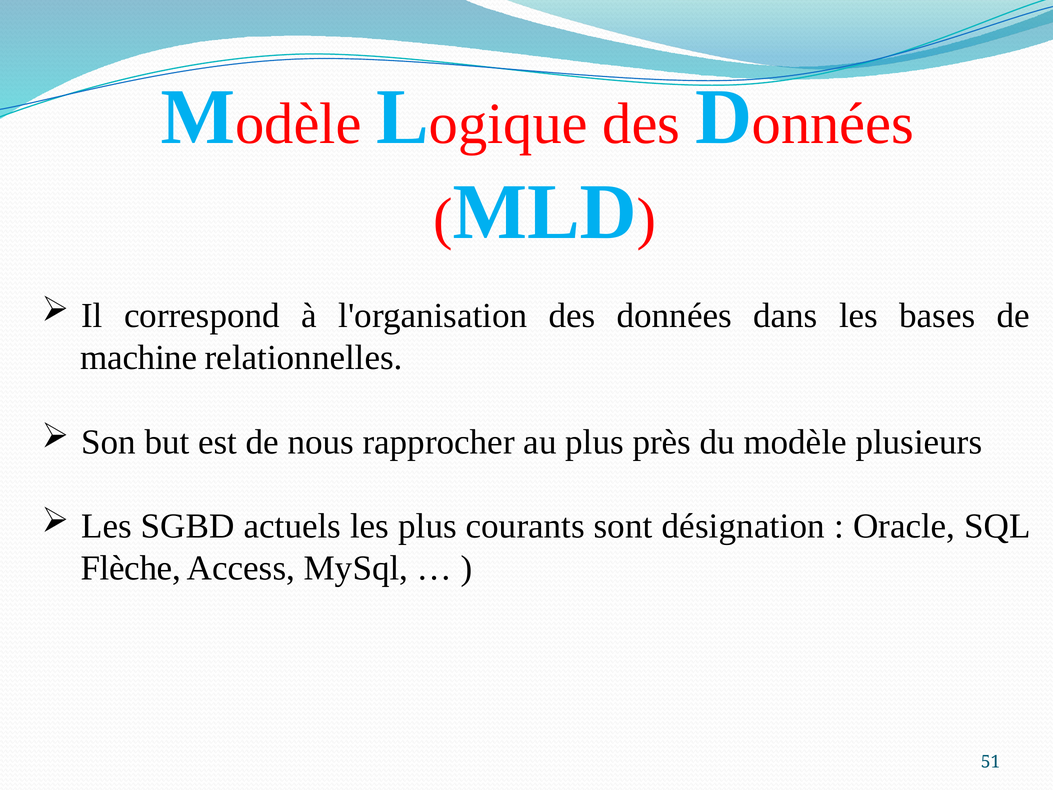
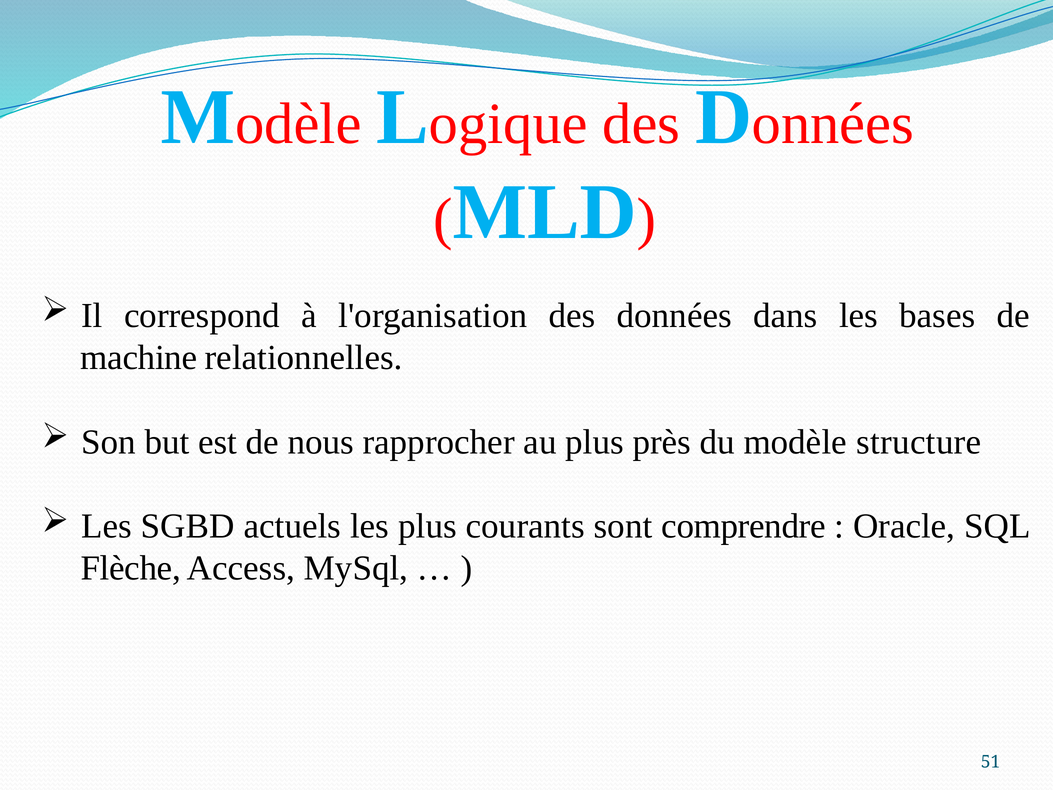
plusieurs: plusieurs -> structure
désignation: désignation -> comprendre
